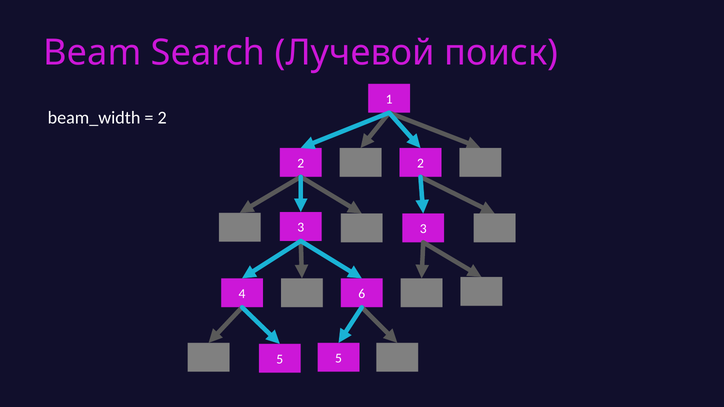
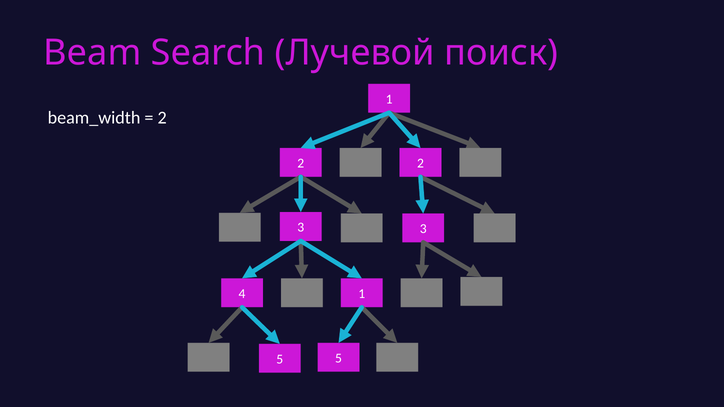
4 6: 6 -> 1
